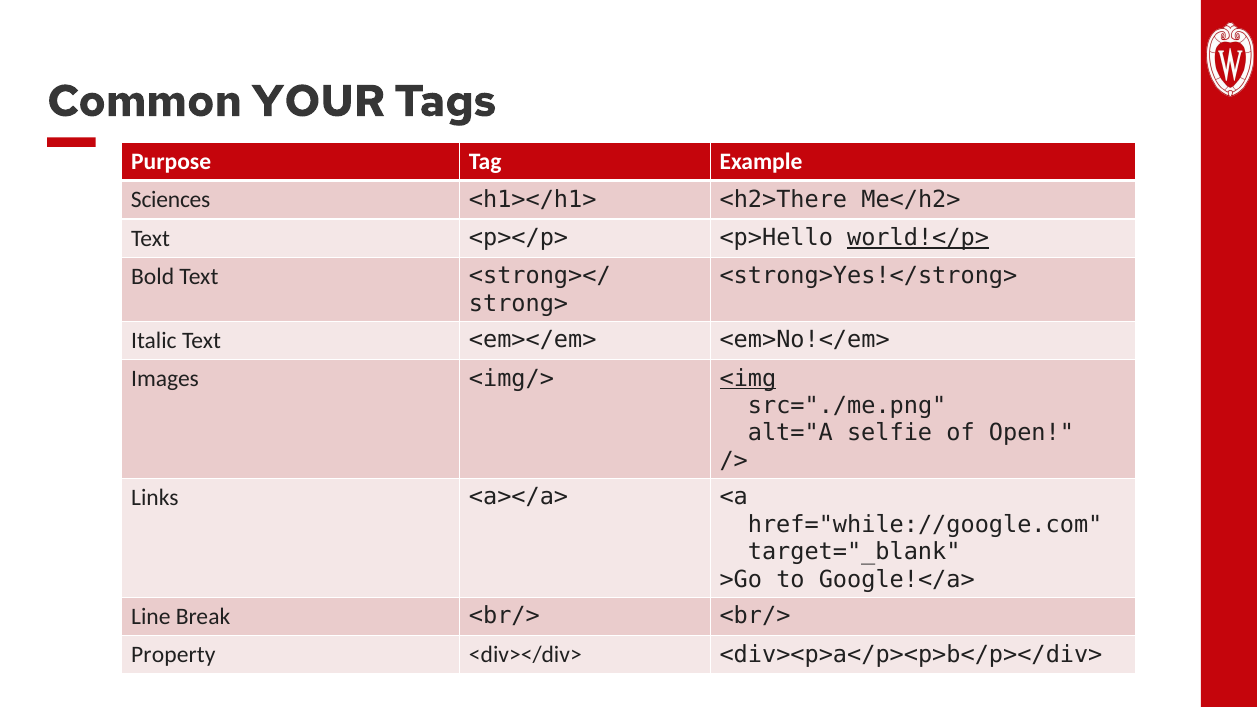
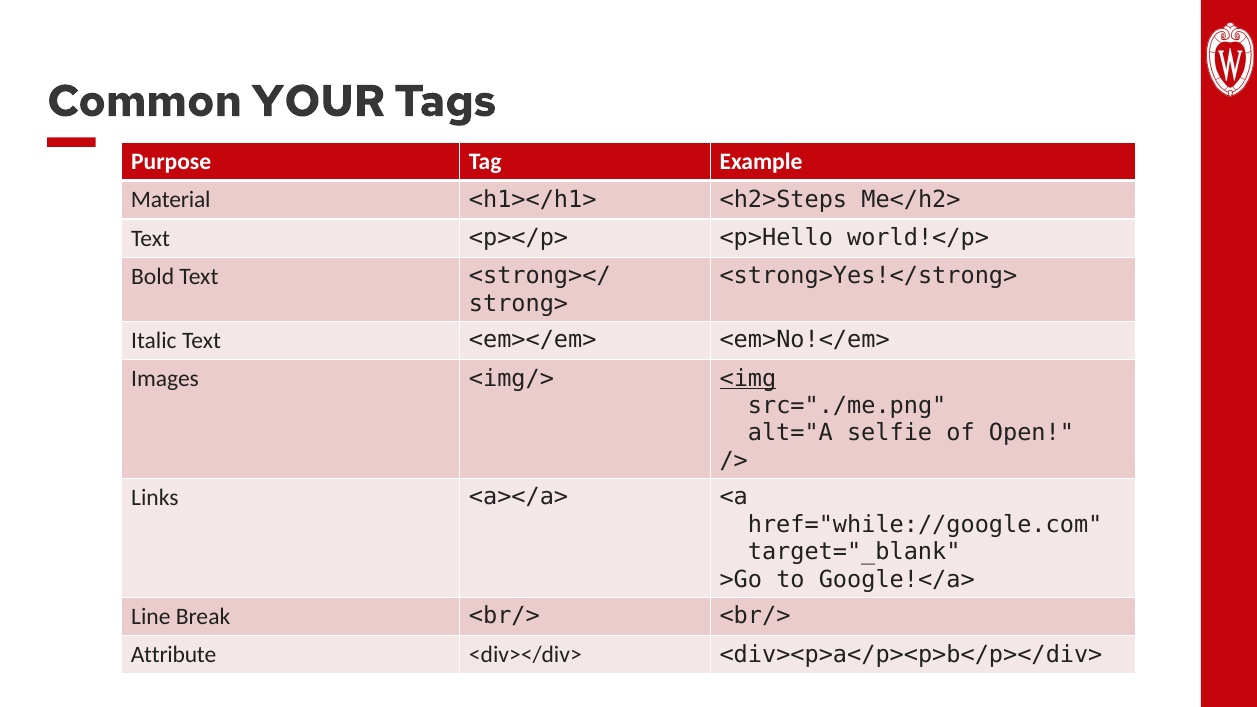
Sciences: Sciences -> Material
<h2>There: <h2>There -> <h2>Steps
world!</p> underline: present -> none
Property: Property -> Attribute
